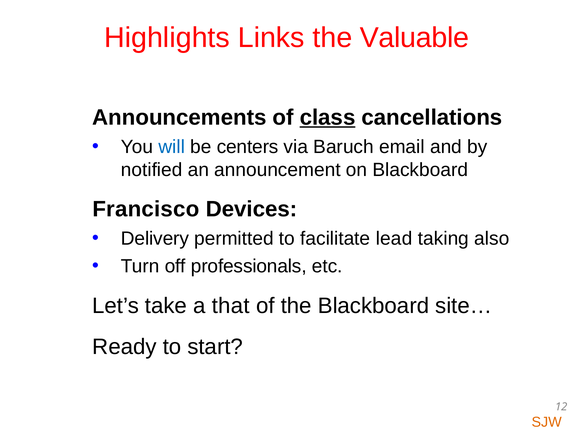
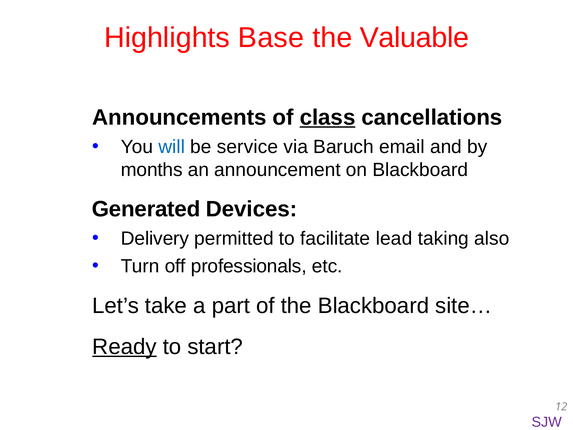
Links: Links -> Base
centers: centers -> service
notified: notified -> months
Francisco: Francisco -> Generated
that: that -> part
Ready underline: none -> present
SJW colour: orange -> purple
